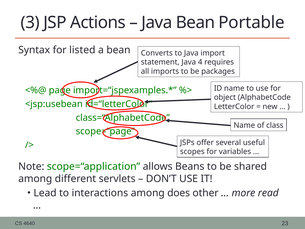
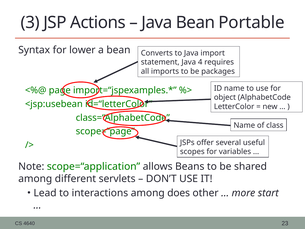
listed: listed -> lower
read: read -> start
